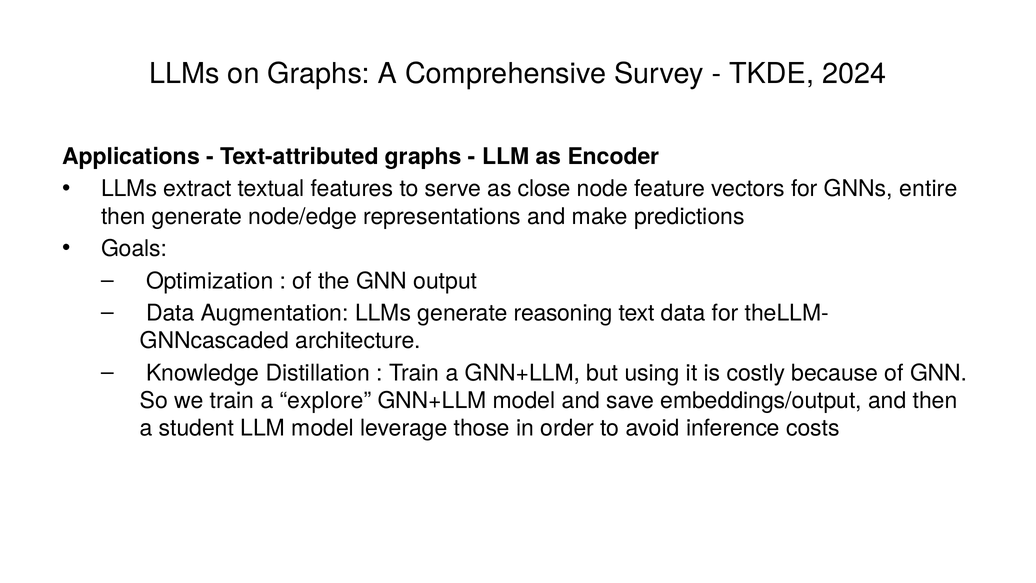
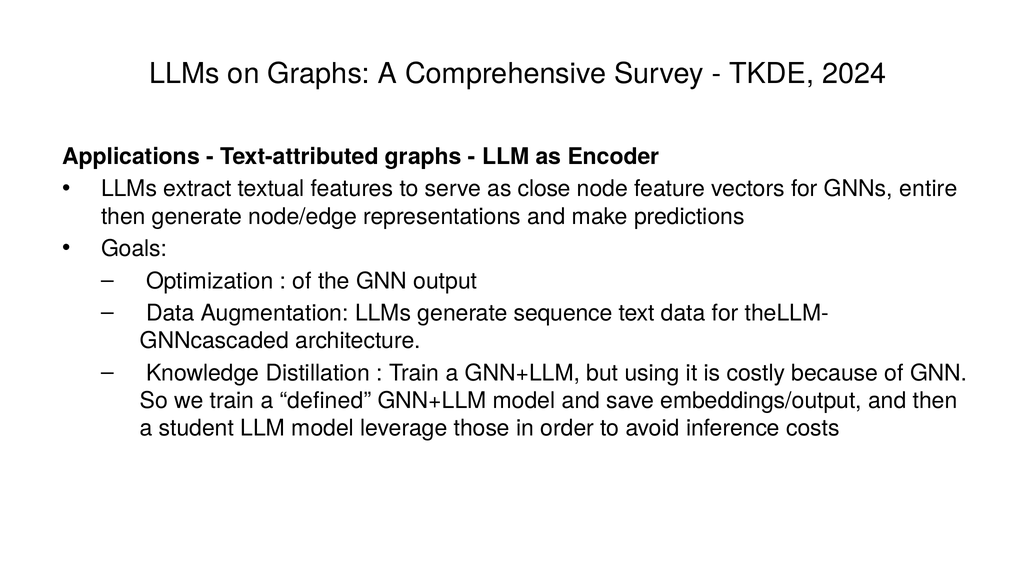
reasoning: reasoning -> sequence
explore: explore -> defined
